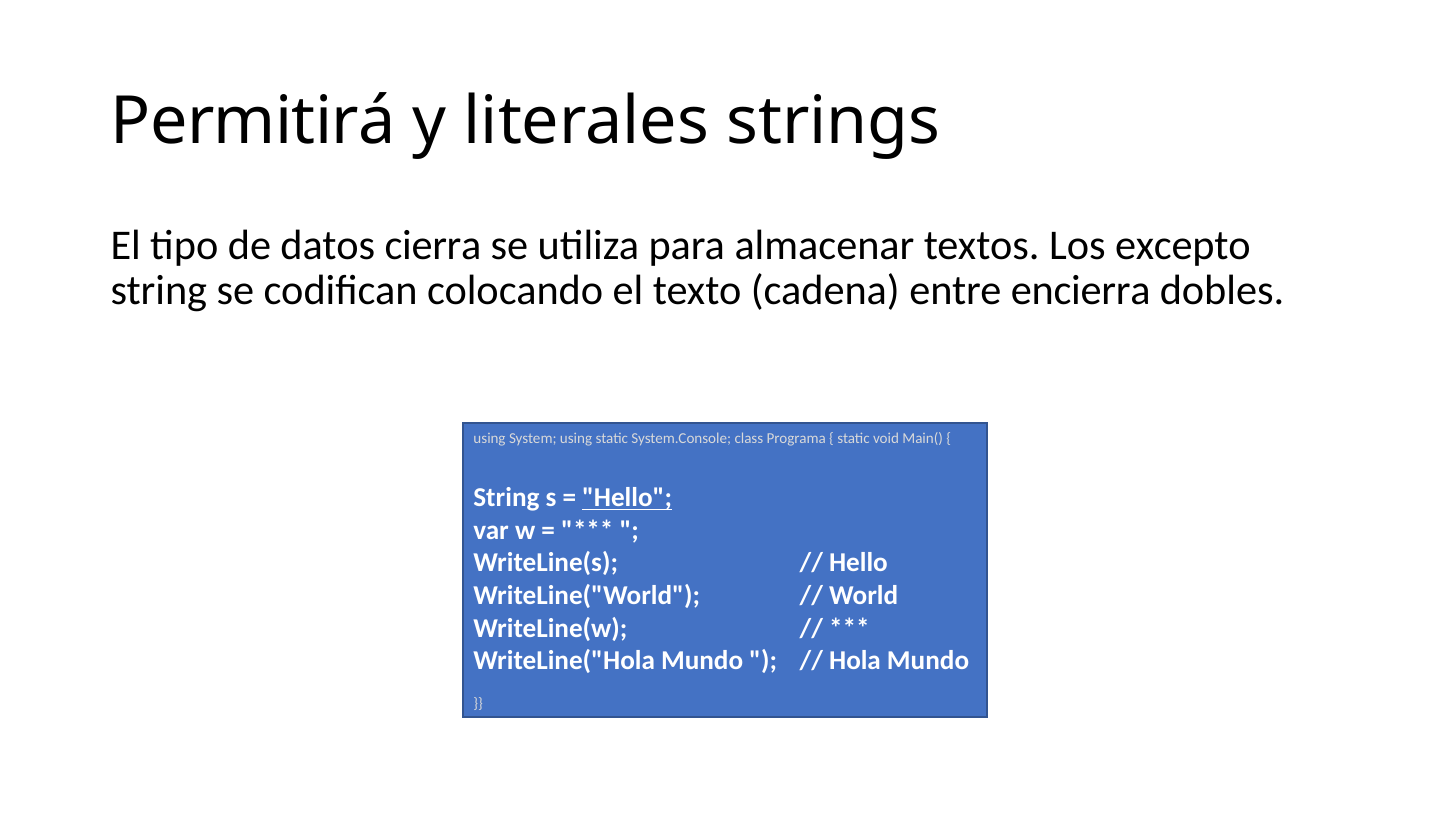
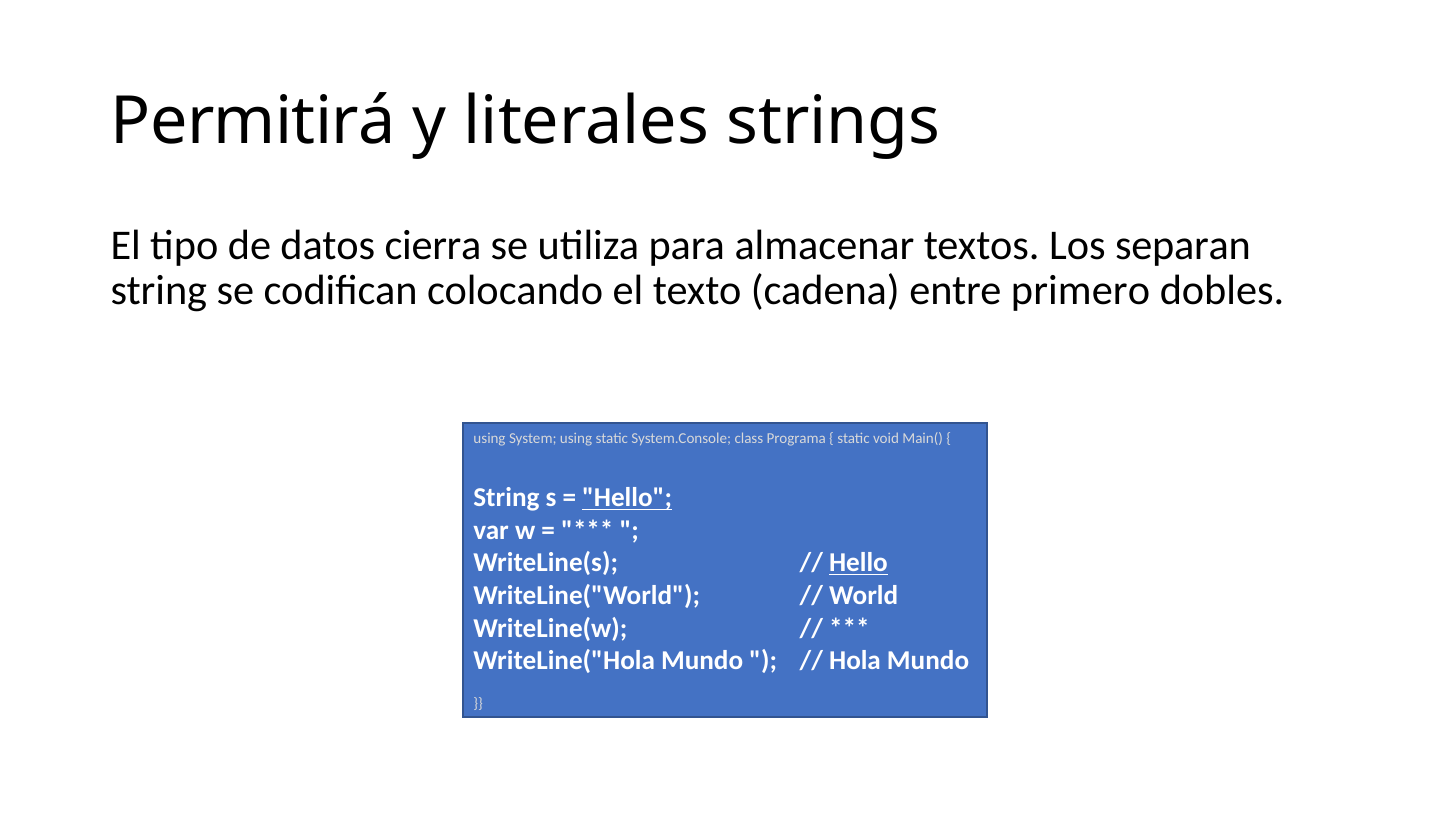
excepto: excepto -> separan
encierra: encierra -> primero
Hello at (858, 563) underline: none -> present
